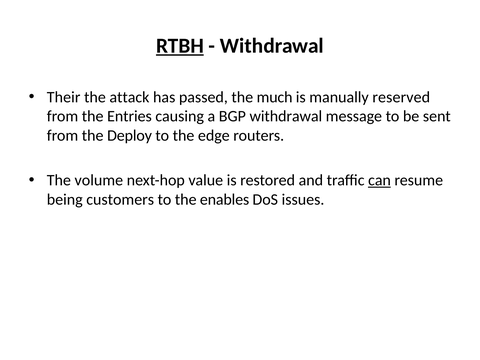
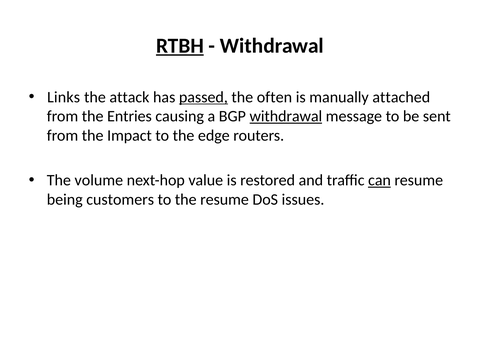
Their: Their -> Links
passed underline: none -> present
much: much -> often
reserved: reserved -> attached
withdrawal at (286, 116) underline: none -> present
Deploy: Deploy -> Impact
the enables: enables -> resume
